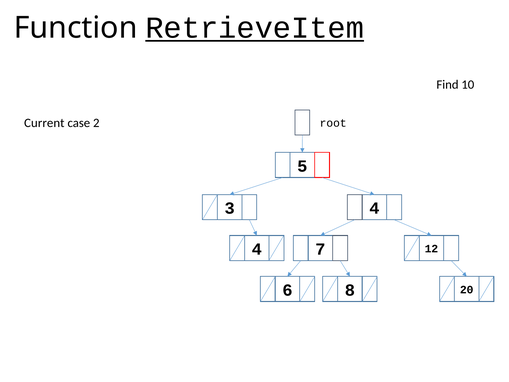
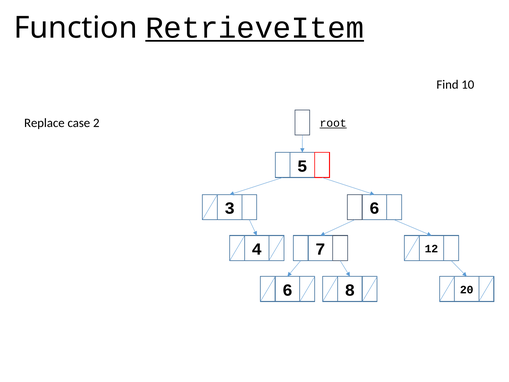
Current: Current -> Replace
root underline: none -> present
3 4: 4 -> 6
